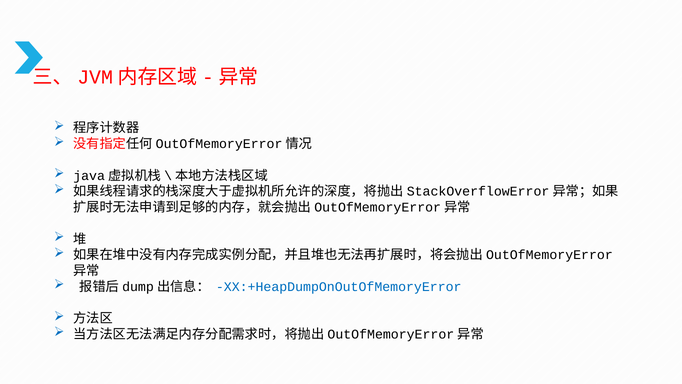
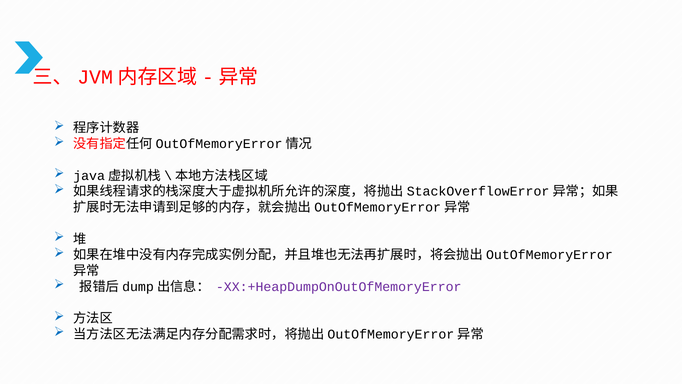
XX:+HeapDumpOnOutOfMemoryError colour: blue -> purple
